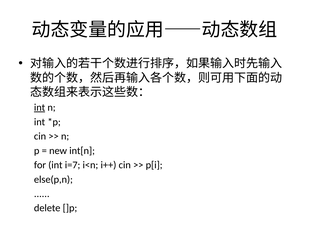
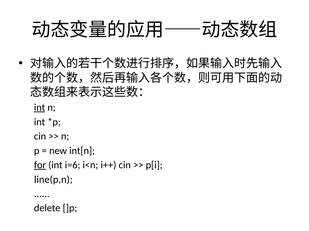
for underline: none -> present
i=7: i=7 -> i=6
else(p,n: else(p,n -> line(p,n
